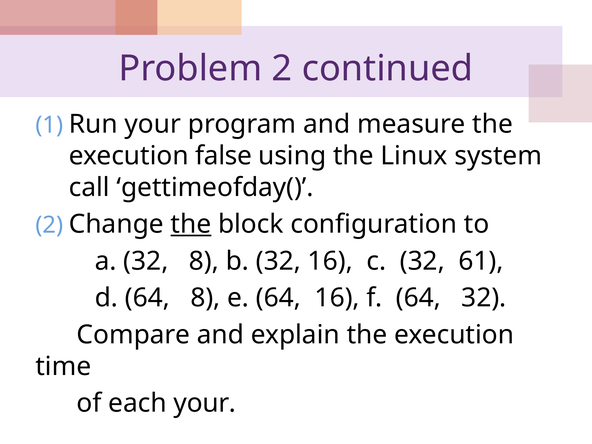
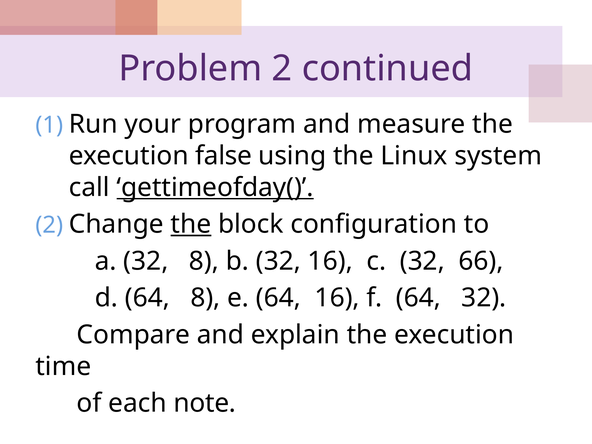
gettimeofday( underline: none -> present
61: 61 -> 66
each your: your -> note
